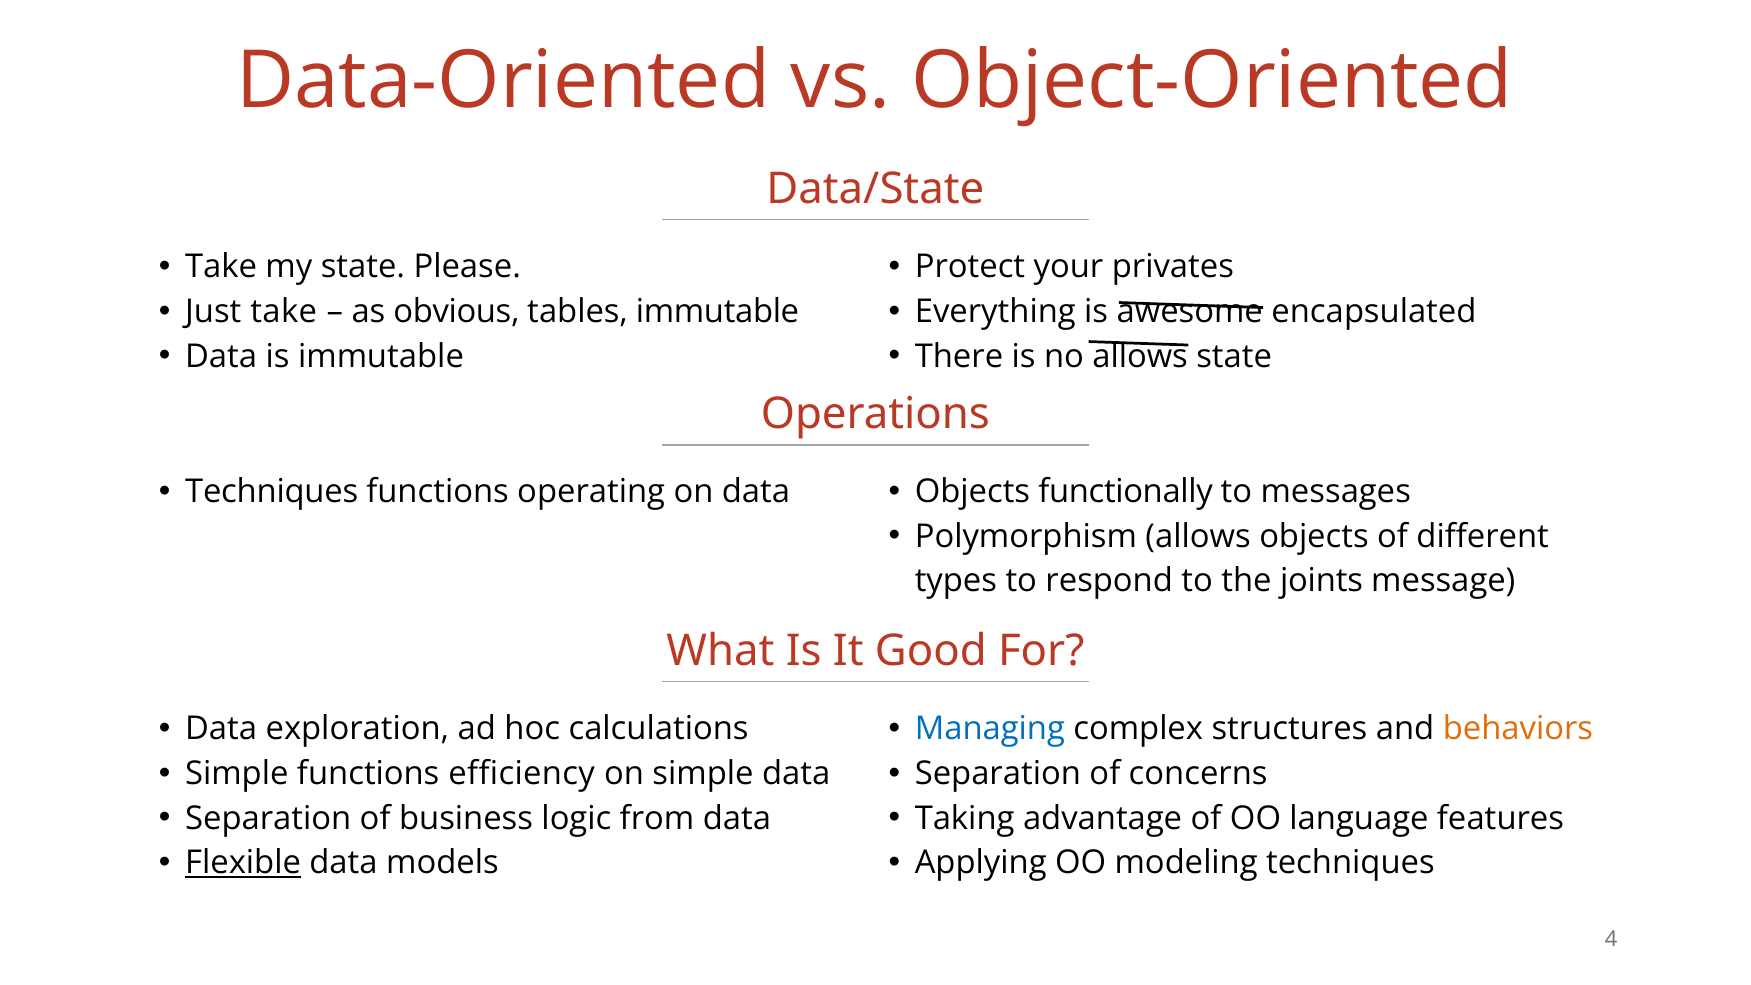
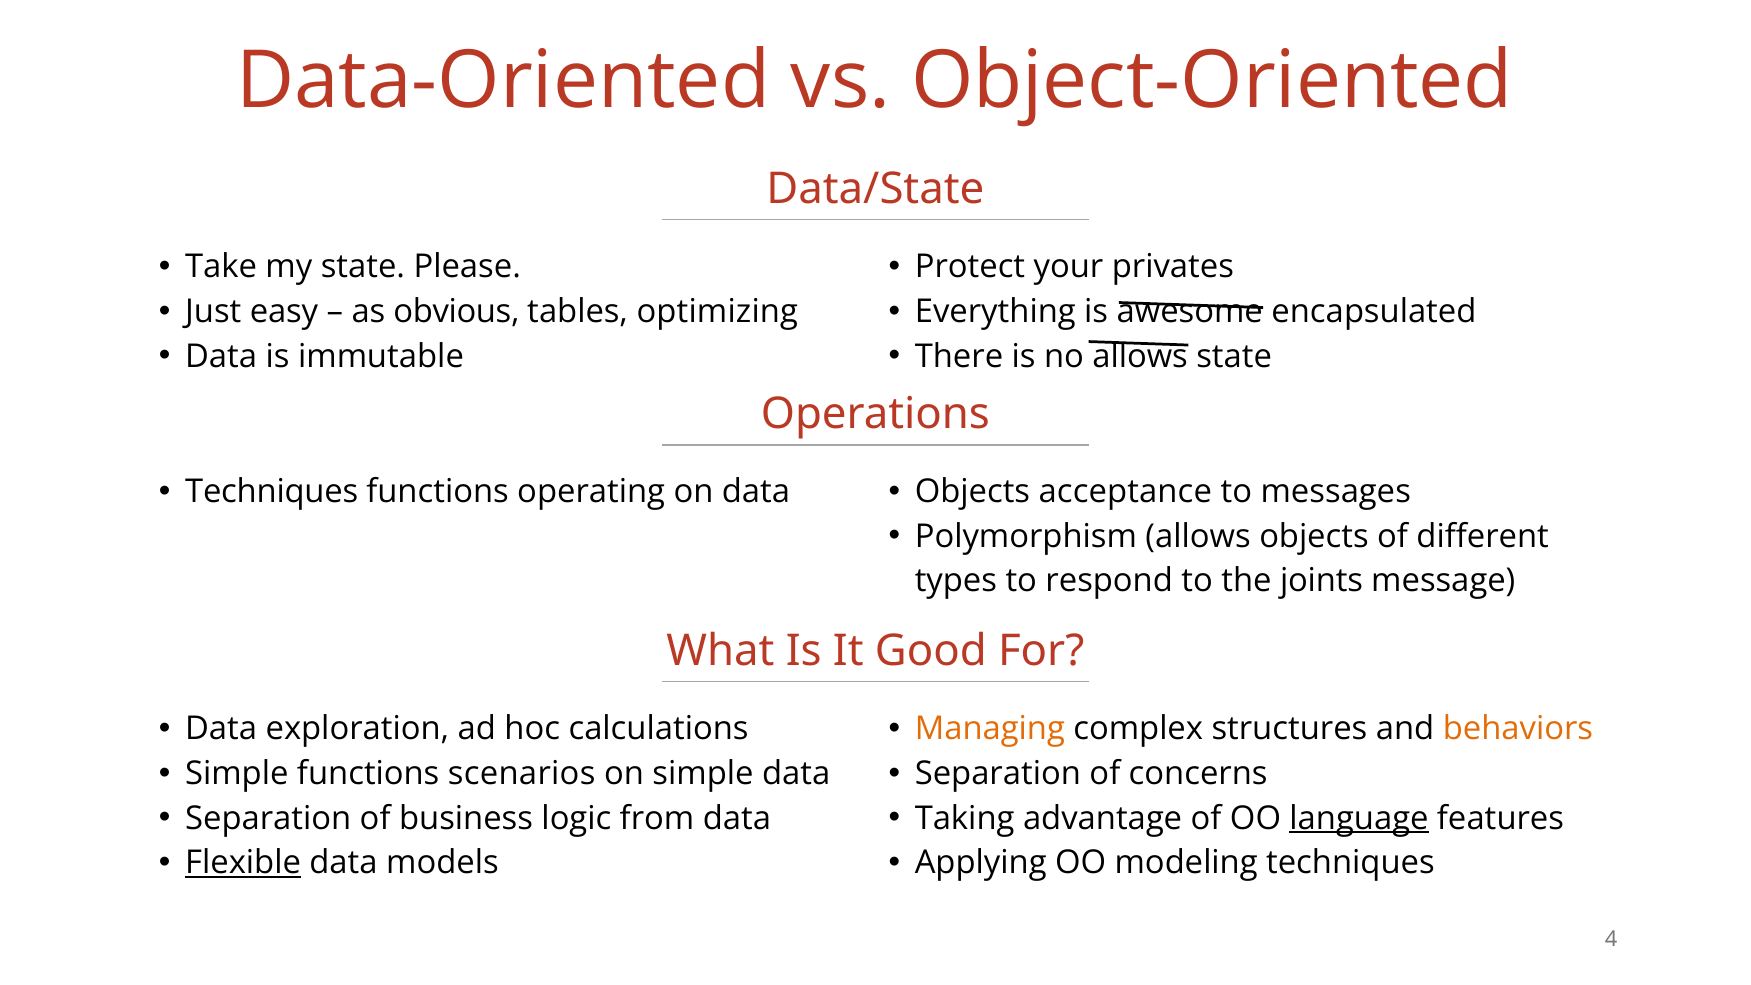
Just take: take -> easy
tables immutable: immutable -> optimizing
functionally: functionally -> acceptance
Managing colour: blue -> orange
efficiency: efficiency -> scenarios
language underline: none -> present
